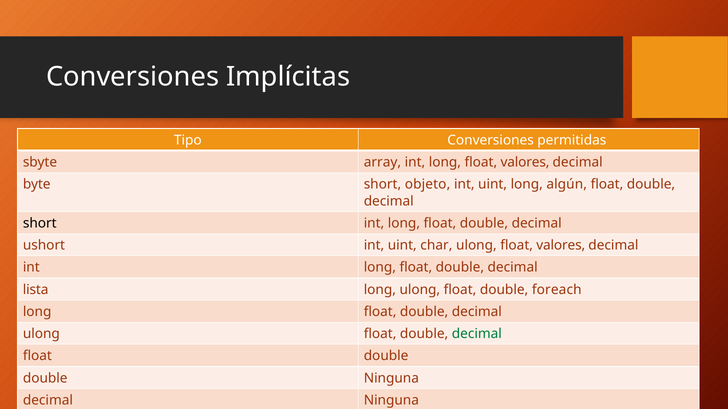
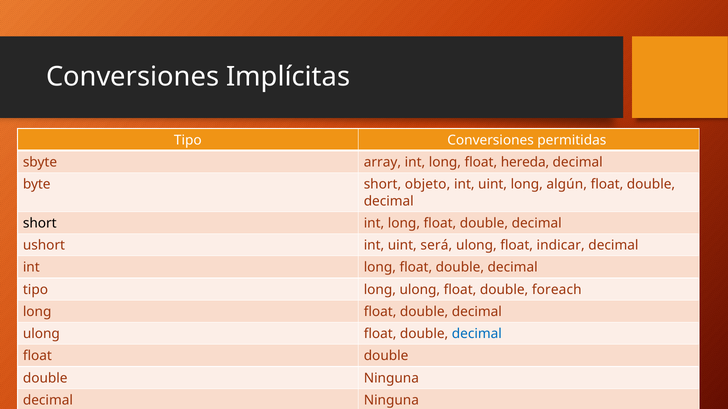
long float valores: valores -> hereda
char: char -> será
ulong float valores: valores -> indicar
lista at (36, 290): lista -> tipo
decimal at (477, 334) colour: green -> blue
